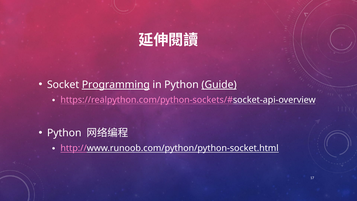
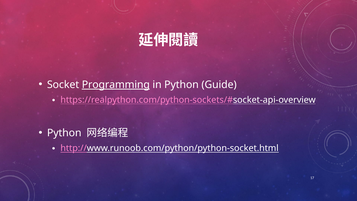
Guide underline: present -> none
